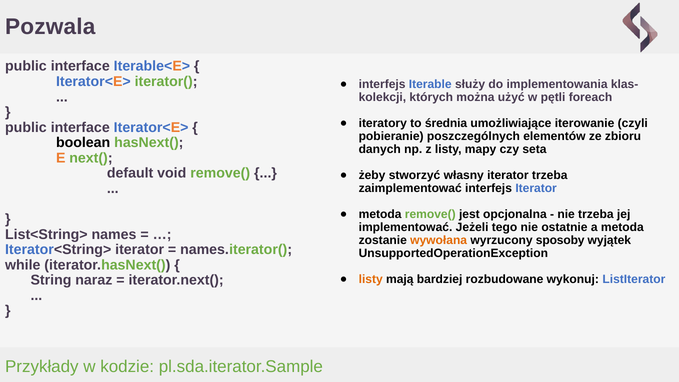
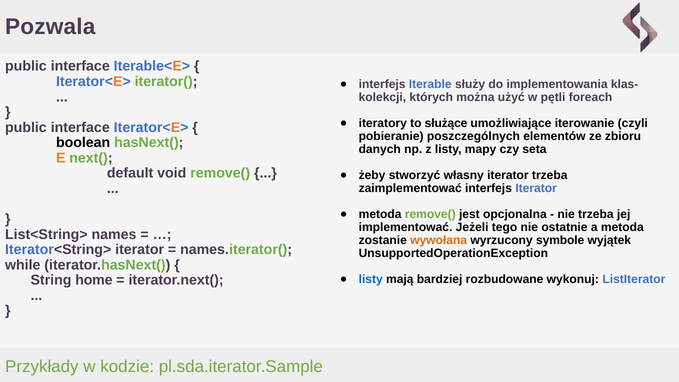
średnia: średnia -> służące
sposoby: sposoby -> symbole
listy at (371, 279) colour: orange -> blue
naraz: naraz -> home
